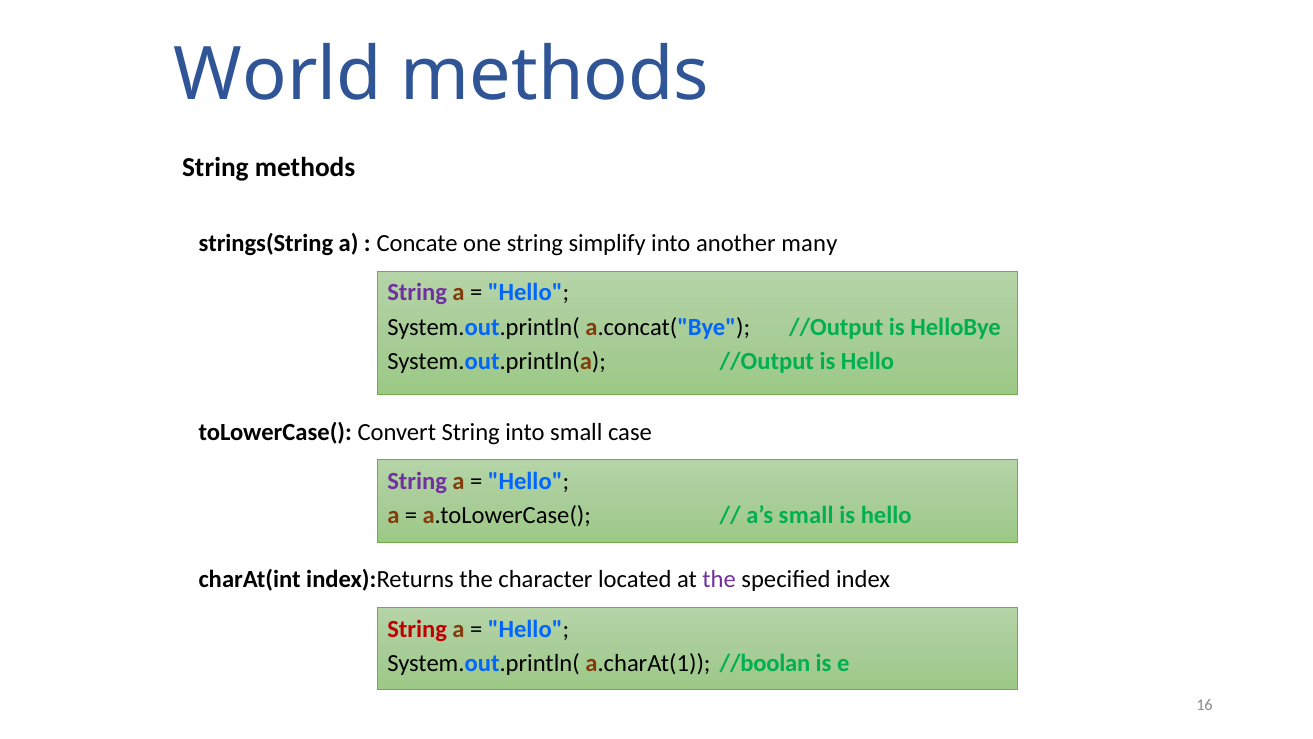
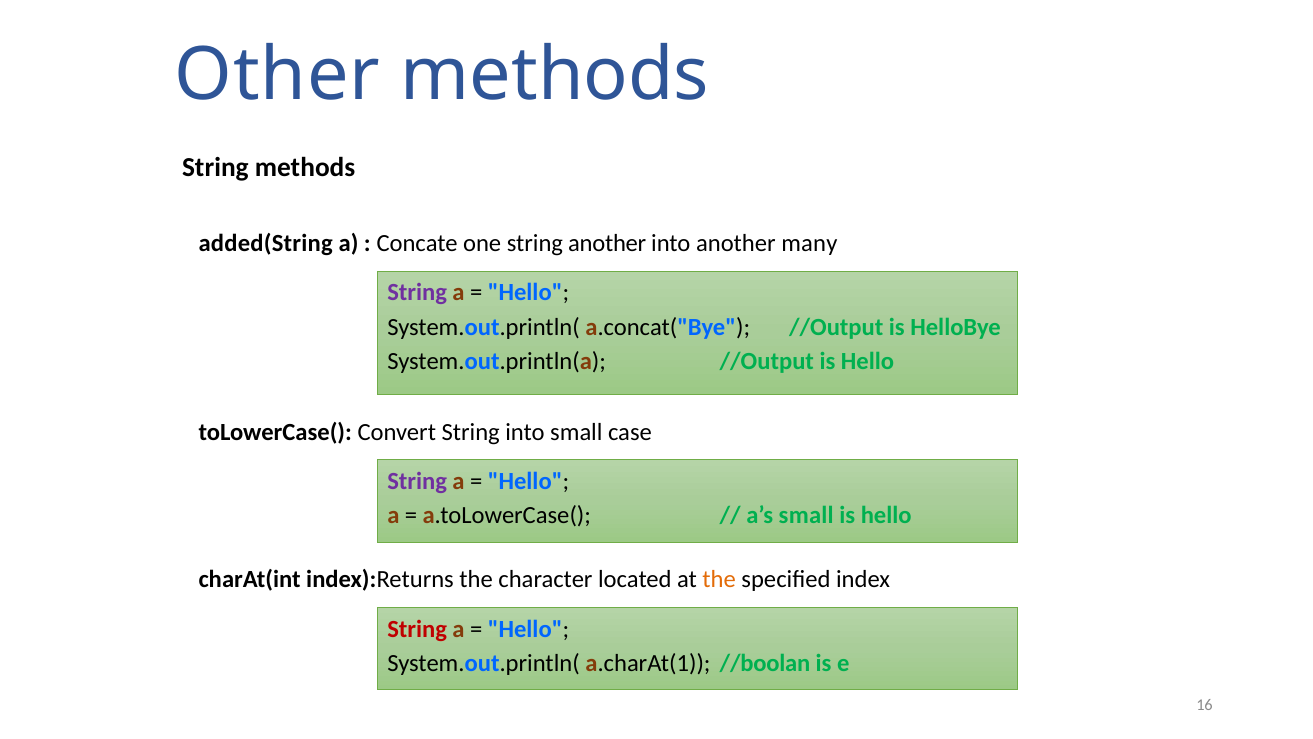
World: World -> Other
strings(String: strings(String -> added(String
string simplify: simplify -> another
the at (719, 579) colour: purple -> orange
